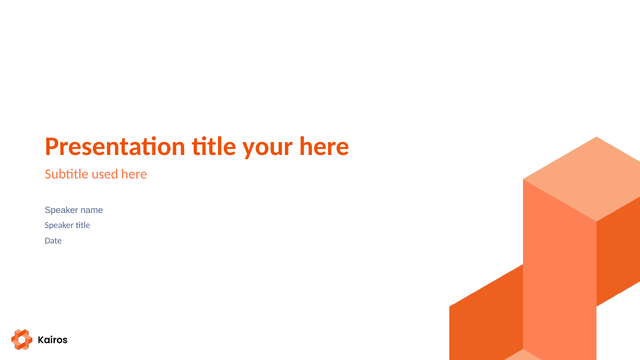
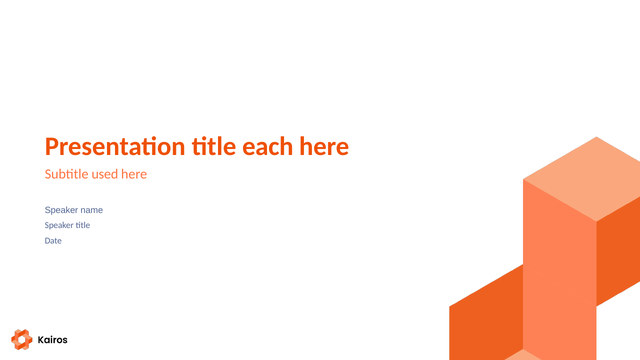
your: your -> each
